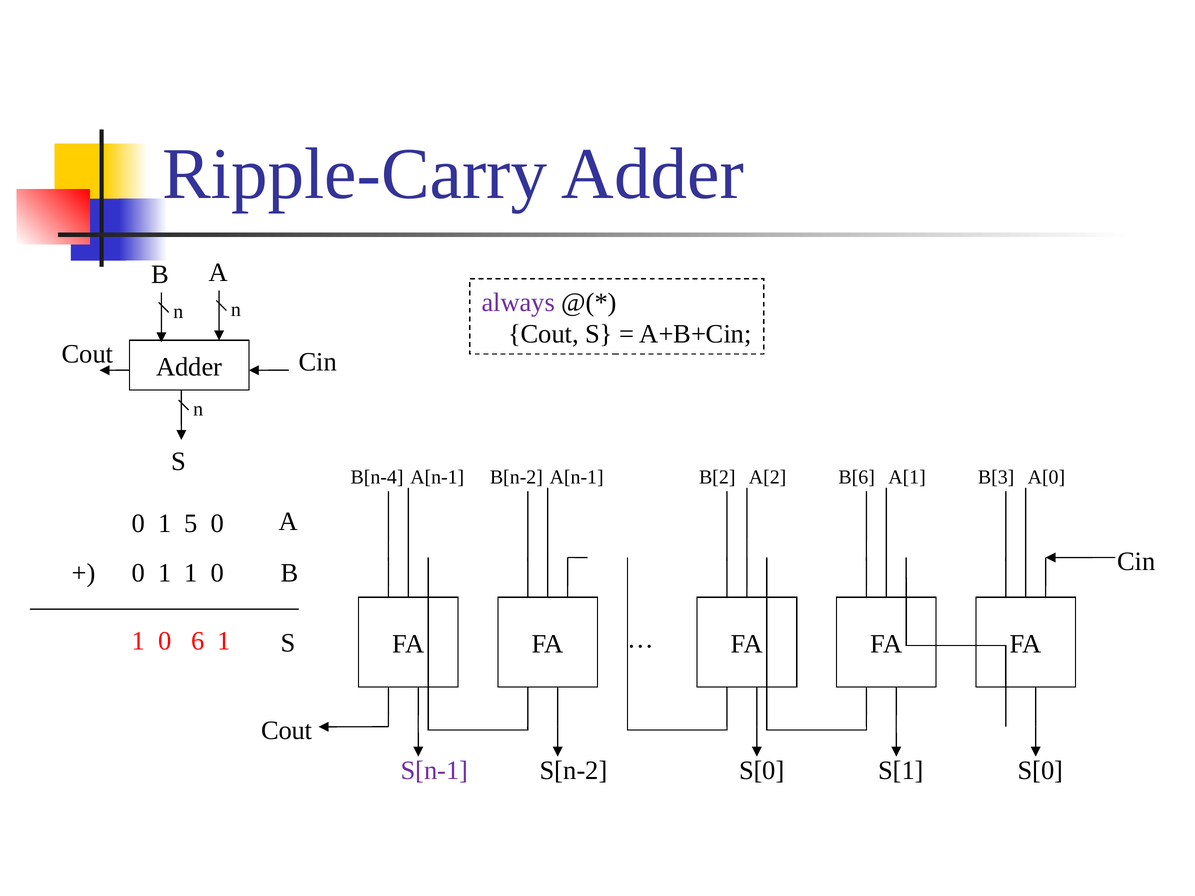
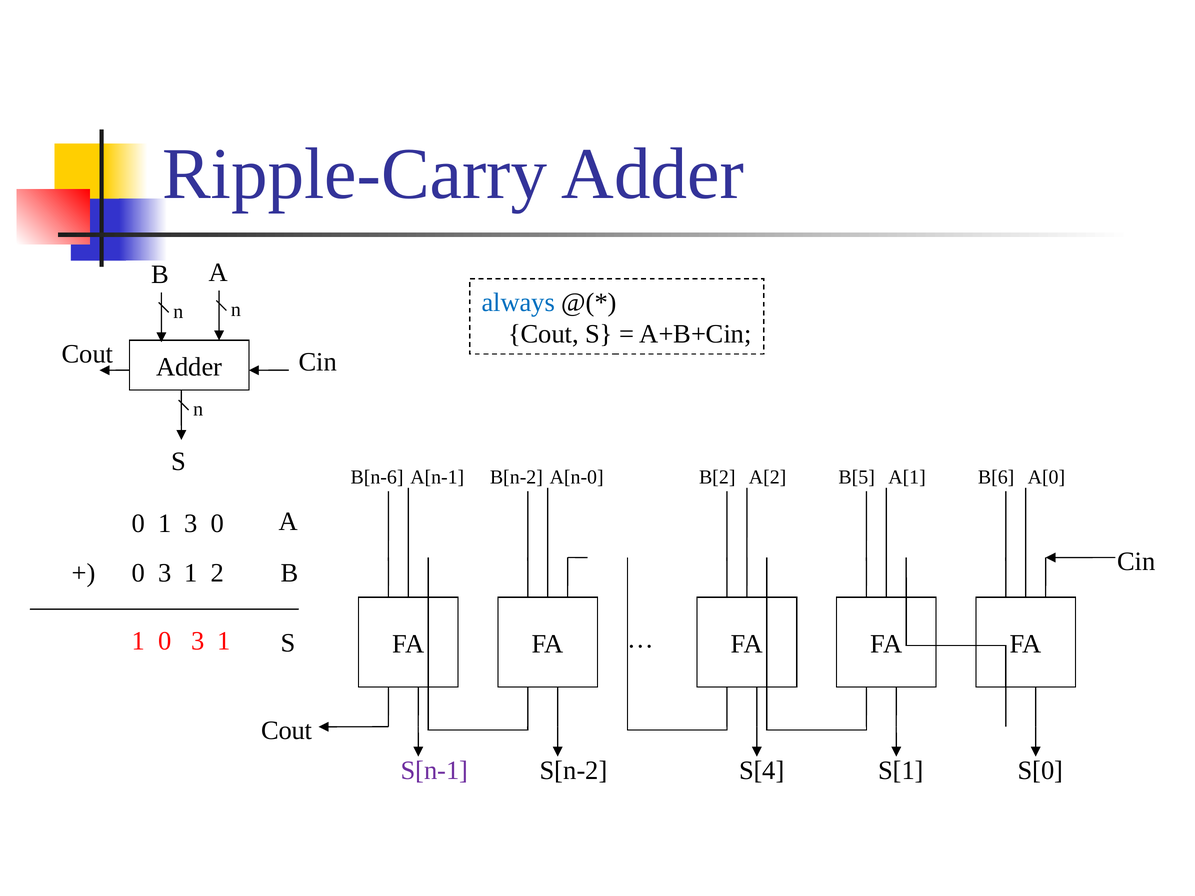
always colour: purple -> blue
B[n-4: B[n-4 -> B[n-6
A[n-1 at (577, 477): A[n-1 -> A[n-0
B[6: B[6 -> B[5
B[3: B[3 -> B[6
1 5: 5 -> 3
1 at (165, 573): 1 -> 3
0 at (218, 573): 0 -> 2
1 0 6: 6 -> 3
S[0 at (762, 771): S[0 -> S[4
